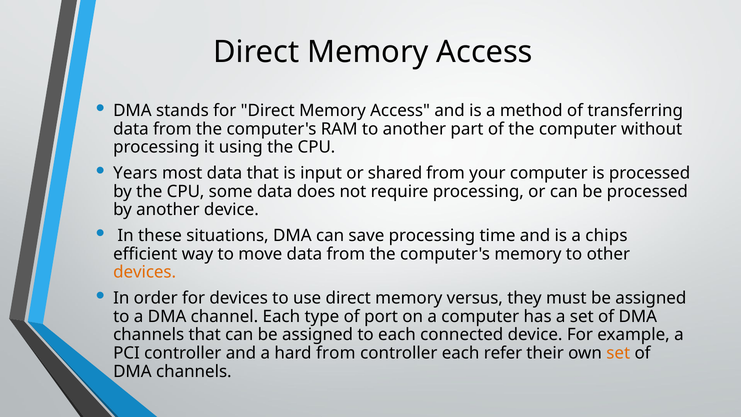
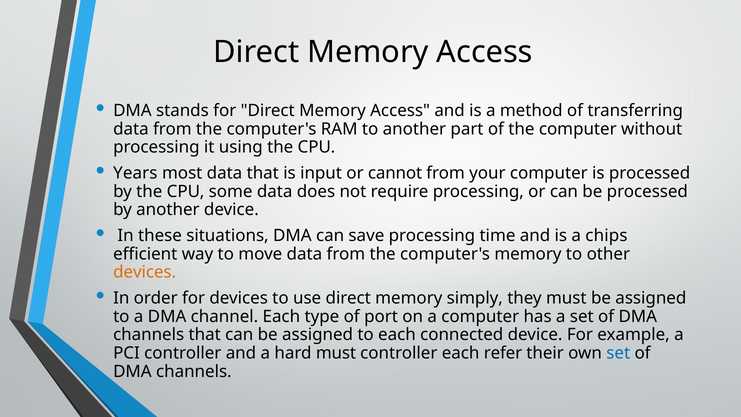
shared: shared -> cannot
versus: versus -> simply
hard from: from -> must
set at (618, 353) colour: orange -> blue
